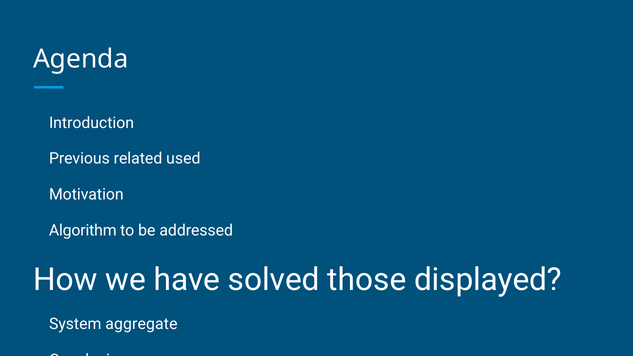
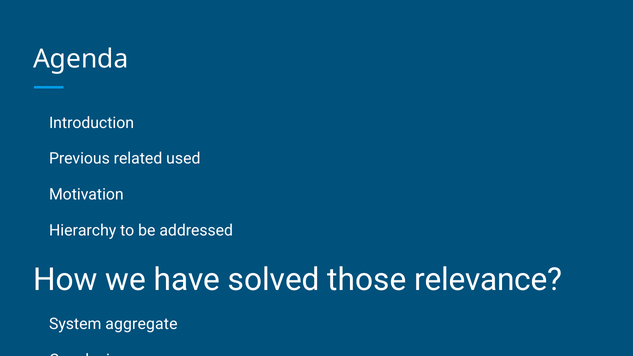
Algorithm: Algorithm -> Hierarchy
displayed: displayed -> relevance
